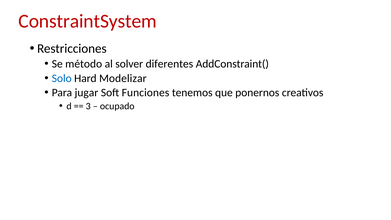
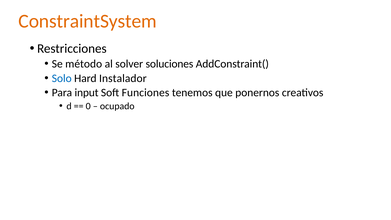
ConstraintSystem colour: red -> orange
diferentes: diferentes -> soluciones
Modelizar: Modelizar -> Instalador
jugar: jugar -> input
3: 3 -> 0
